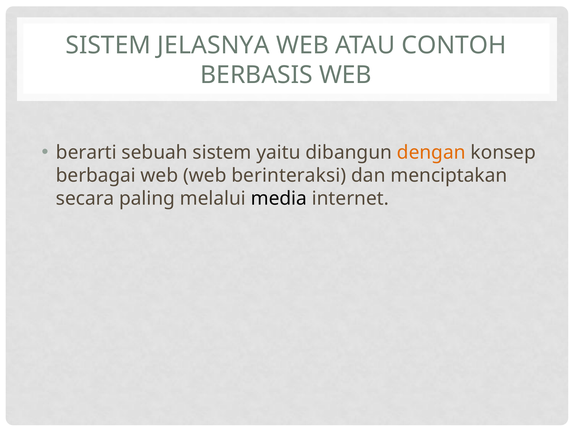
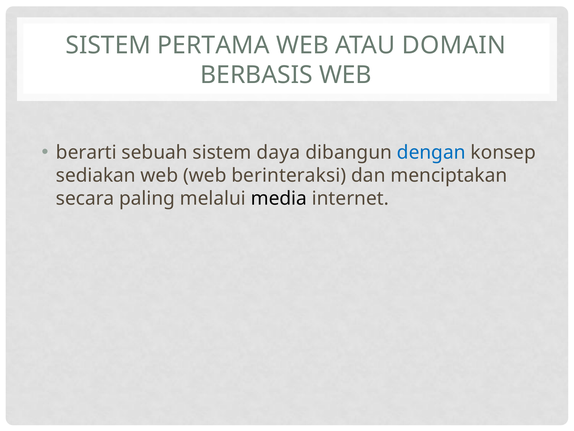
JELASNYA: JELASNYA -> PERTAMA
CONTOH: CONTOH -> DOMAIN
yaitu: yaitu -> daya
dengan colour: orange -> blue
berbagai: berbagai -> sediakan
